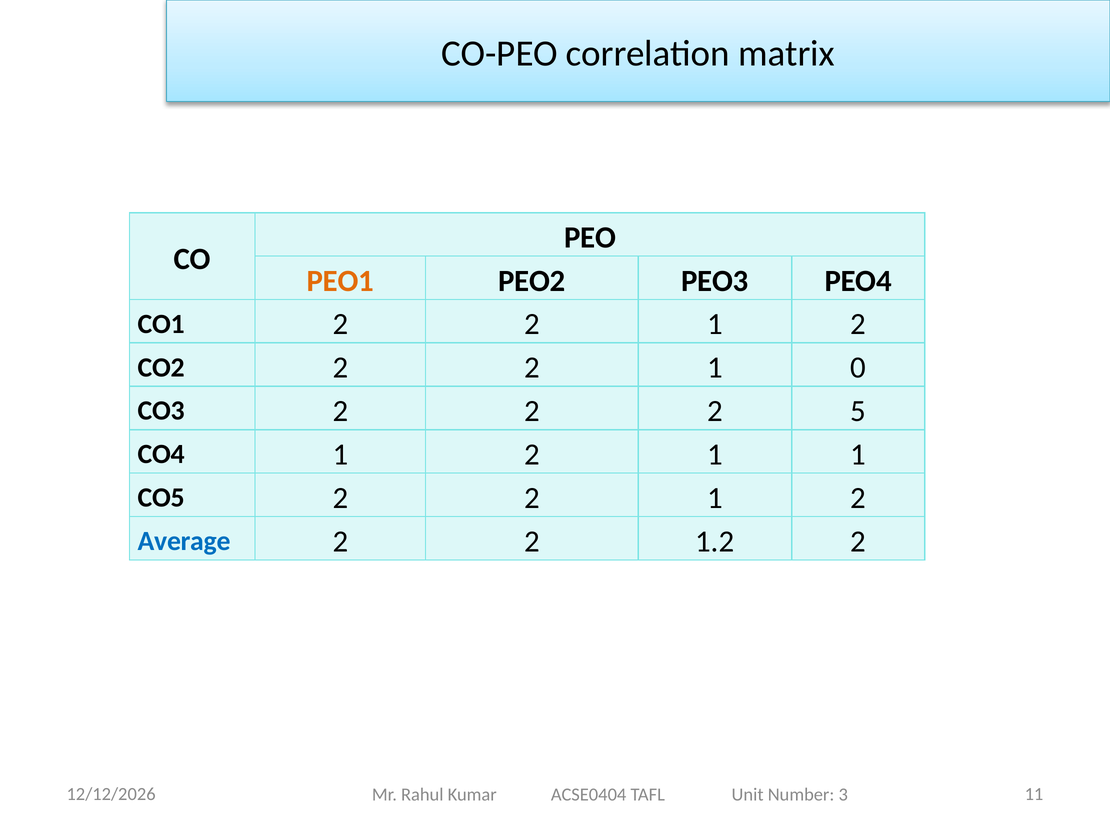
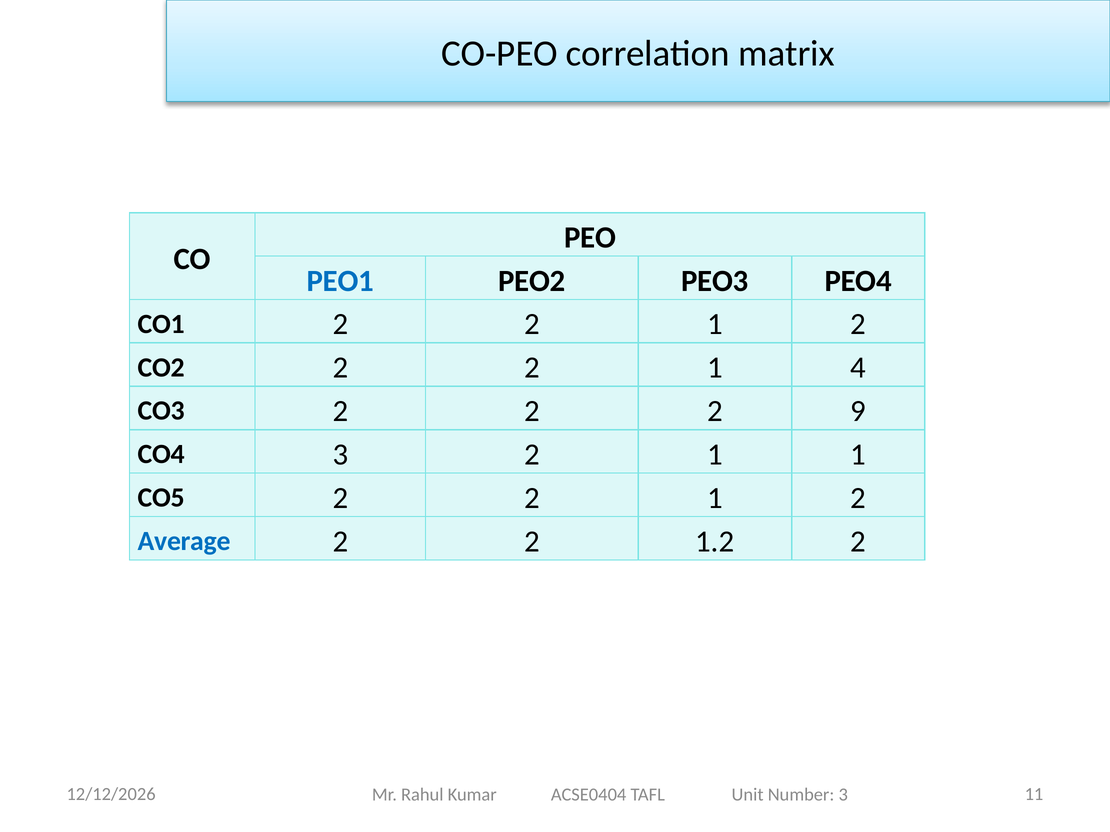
PEO1 colour: orange -> blue
0: 0 -> 4
5: 5 -> 9
CO4 1: 1 -> 3
